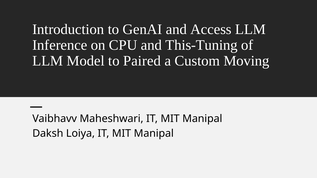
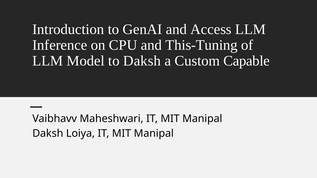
to Paired: Paired -> Daksh
Moving: Moving -> Capable
